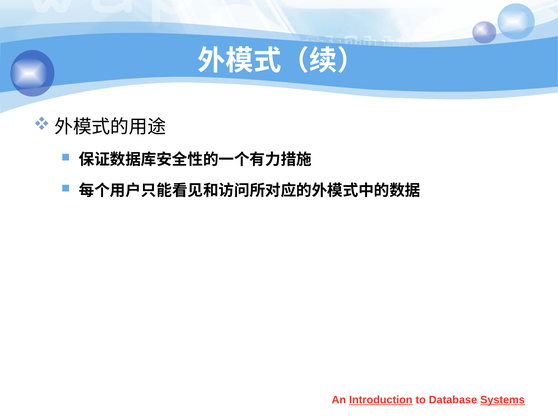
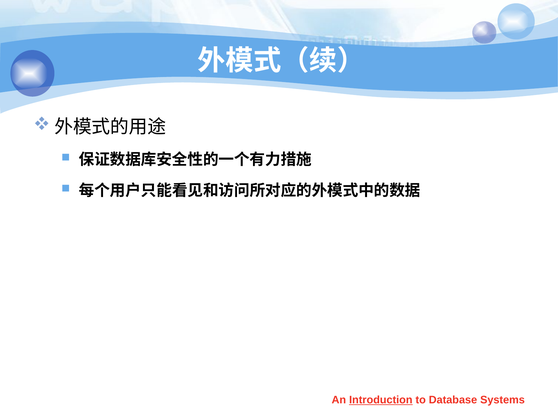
Systems underline: present -> none
